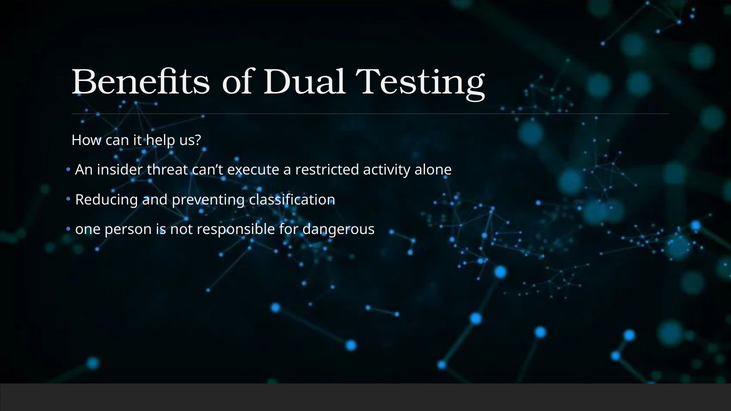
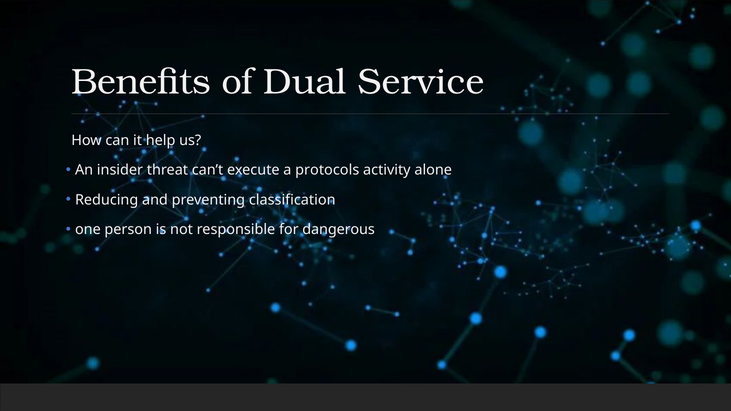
Testing: Testing -> Service
restricted: restricted -> protocols
